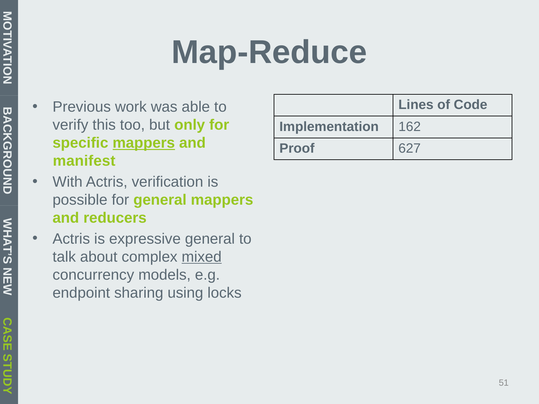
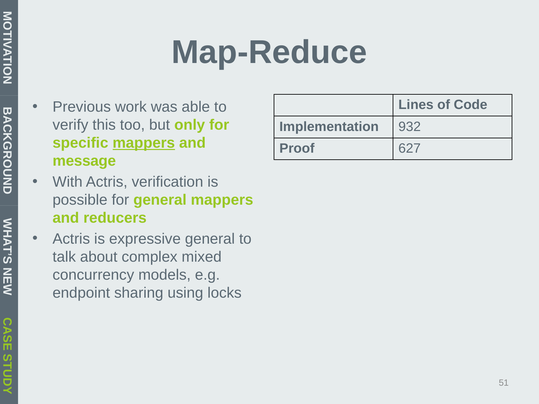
162: 162 -> 932
manifest: manifest -> message
mixed underline: present -> none
